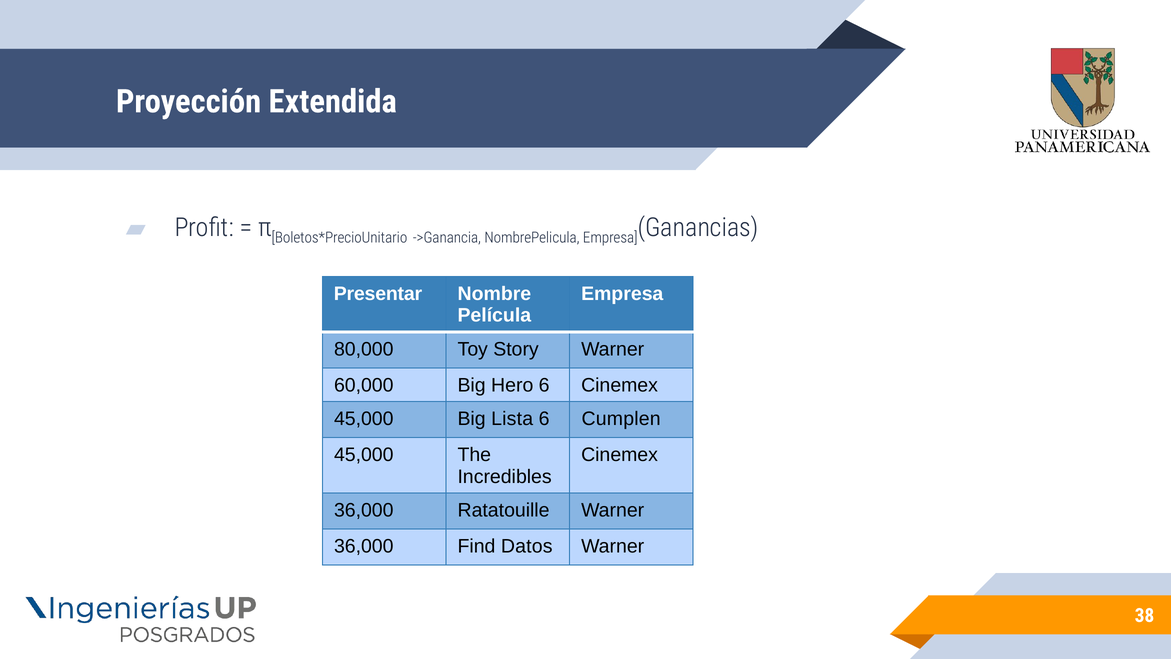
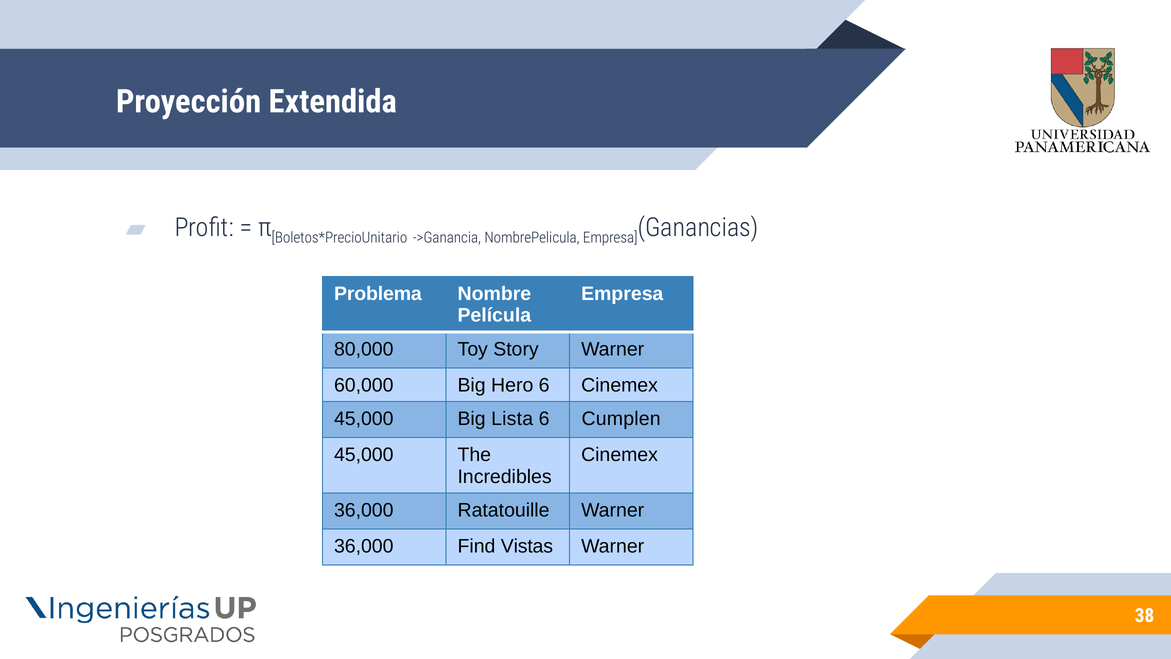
Presentar: Presentar -> Problema
Datos: Datos -> Vistas
